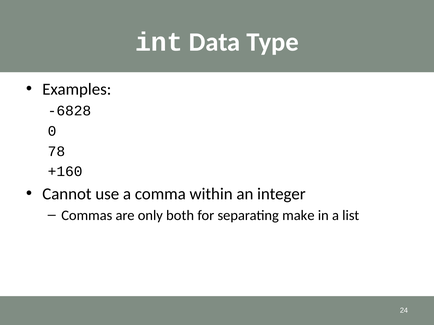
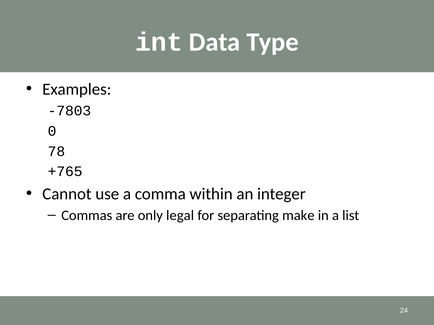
-6828: -6828 -> -7803
+160: +160 -> +765
both: both -> legal
